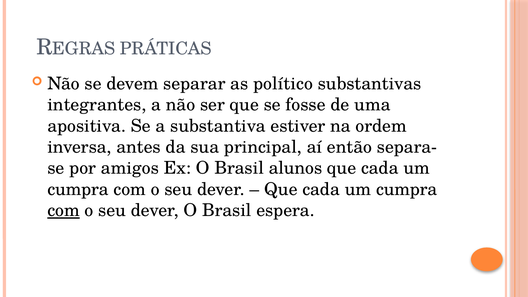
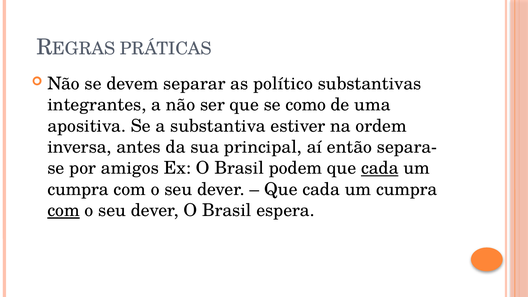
fosse: fosse -> como
alunos: alunos -> podem
cada at (380, 168) underline: none -> present
